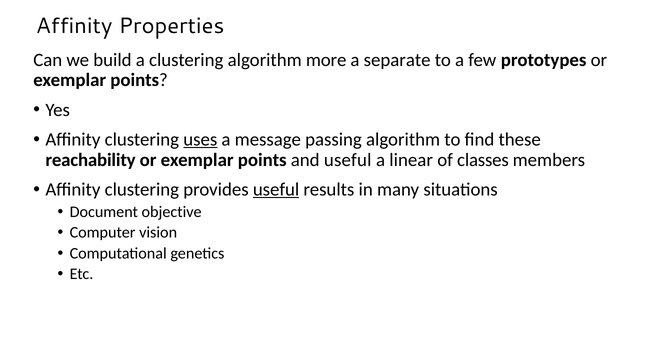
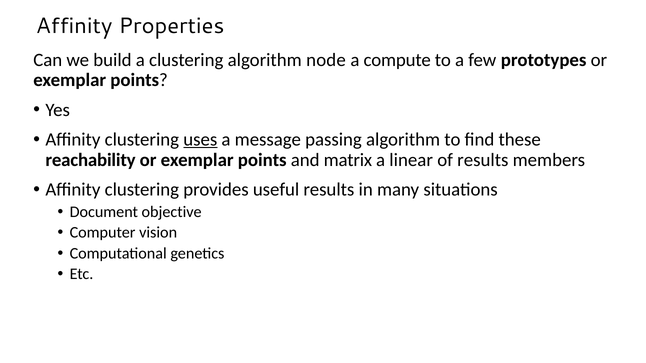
more: more -> node
separate: separate -> compute
and useful: useful -> matrix
of classes: classes -> results
useful at (276, 190) underline: present -> none
